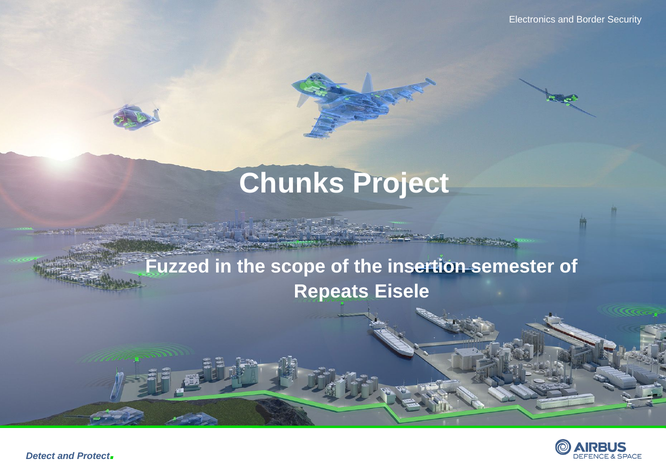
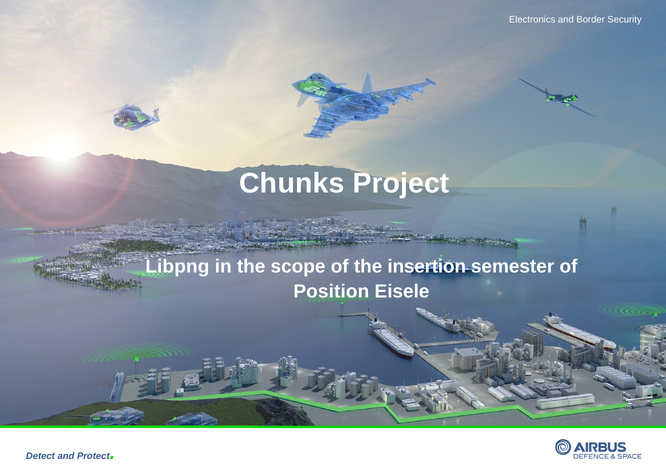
Fuzzed: Fuzzed -> Libpng
Repeats: Repeats -> Position
